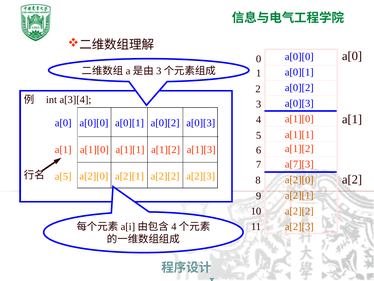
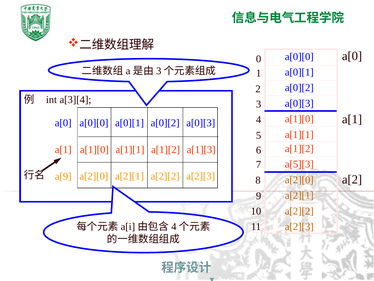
a[7][3: a[7][3 -> a[5][3
a[5: a[5 -> a[9
